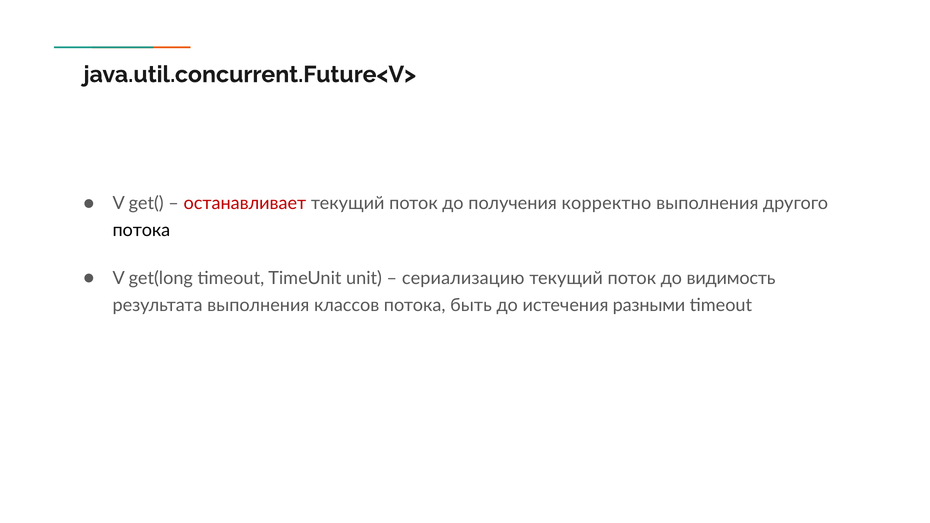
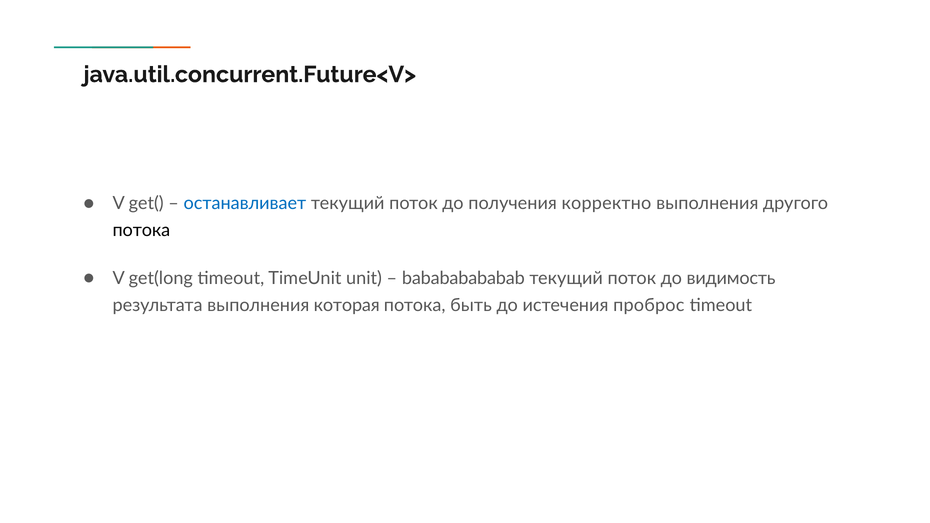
останавливает colour: red -> blue
сериализацию: сериализацию -> babababababab
классов: классов -> которая
разными: разными -> проброс
